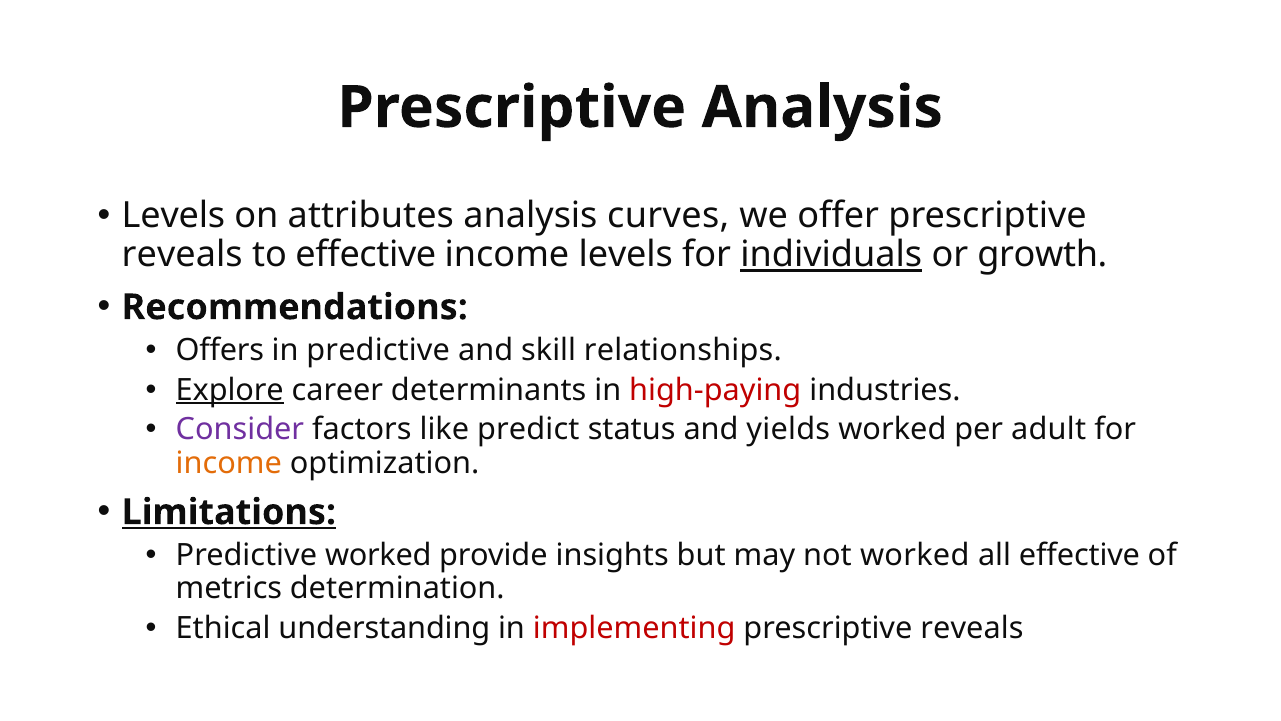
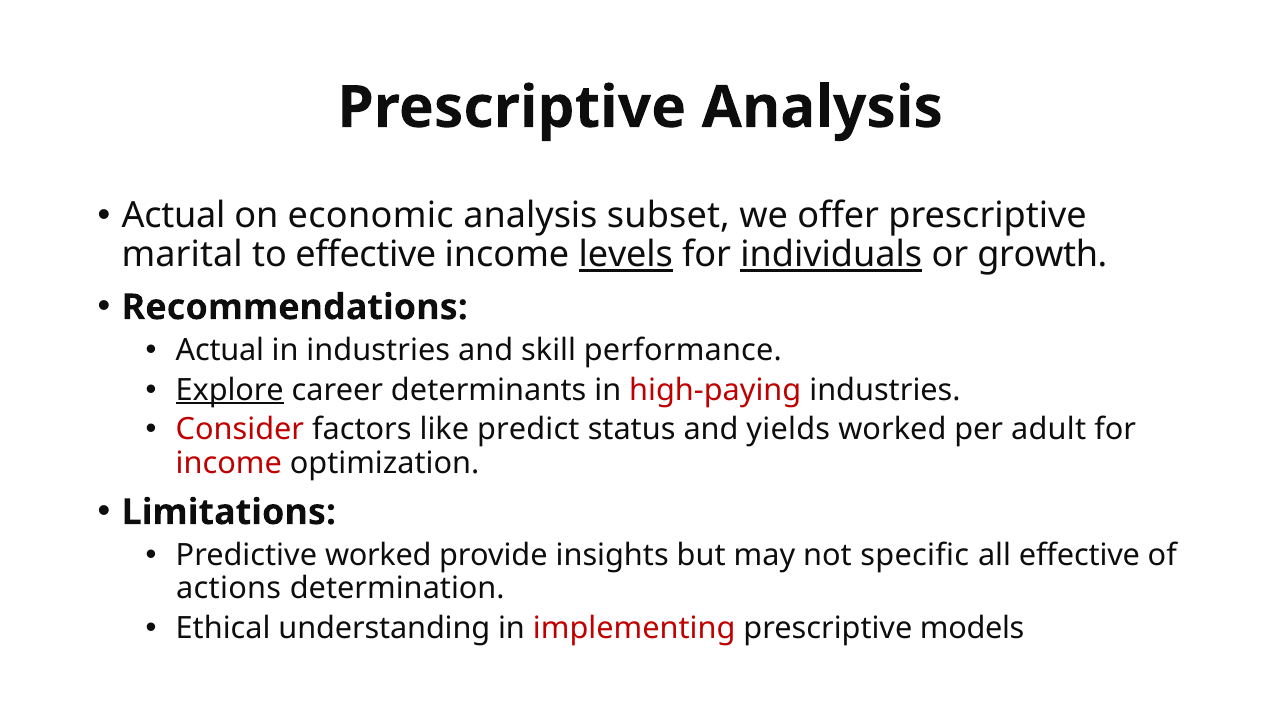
Levels at (173, 216): Levels -> Actual
attributes: attributes -> economic
curves: curves -> subset
reveals at (182, 255): reveals -> marital
levels at (626, 255) underline: none -> present
Offers at (220, 350): Offers -> Actual
in predictive: predictive -> industries
relationships: relationships -> performance
Consider colour: purple -> red
income at (229, 463) colour: orange -> red
Limitations underline: present -> none
not worked: worked -> specific
metrics: metrics -> actions
reveals at (972, 628): reveals -> models
